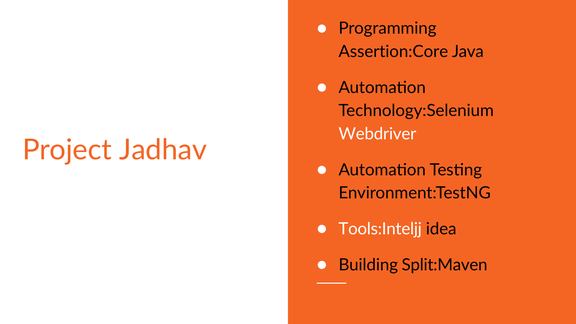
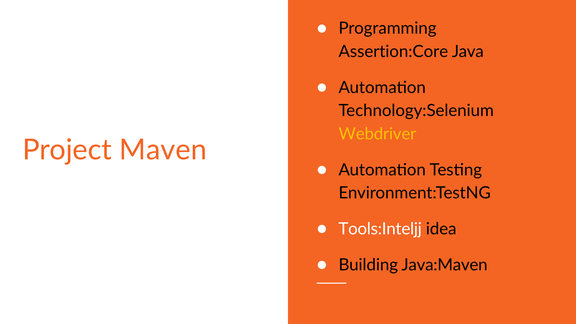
Webdriver colour: white -> yellow
Jadhav: Jadhav -> Maven
Split:Maven: Split:Maven -> Java:Maven
